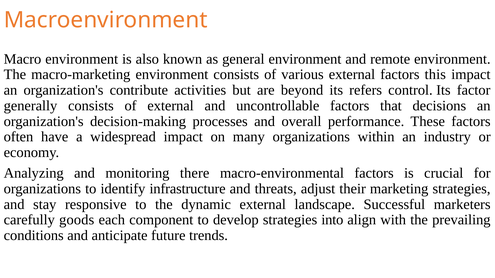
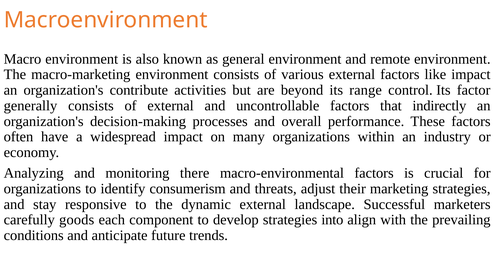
this: this -> like
refers: refers -> range
decisions: decisions -> indirectly
infrastructure: infrastructure -> consumerism
